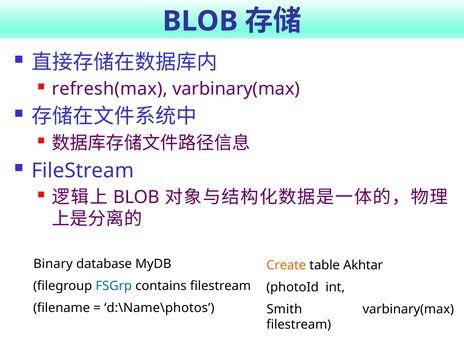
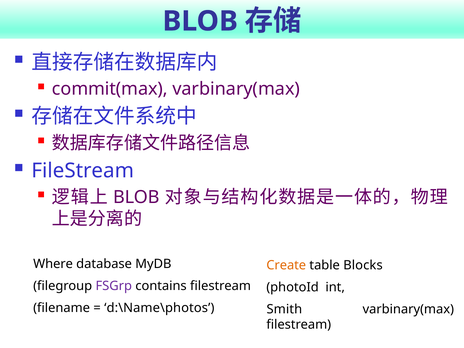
refresh(max: refresh(max -> commit(max
Binary: Binary -> Where
Akhtar: Akhtar -> Blocks
FSGrp colour: blue -> purple
